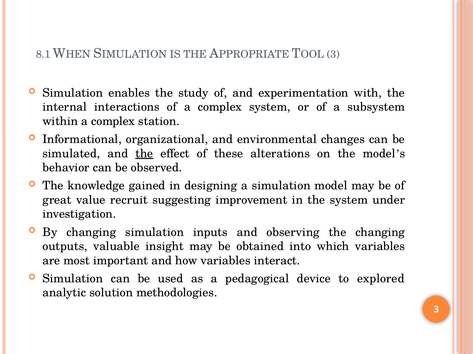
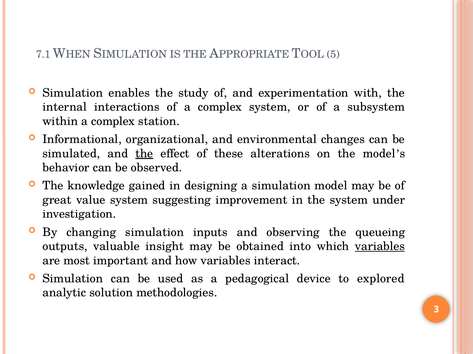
8.1: 8.1 -> 7.1
3 at (333, 55): 3 -> 5
value recruit: recruit -> system
the changing: changing -> queueing
variables at (380, 247) underline: none -> present
